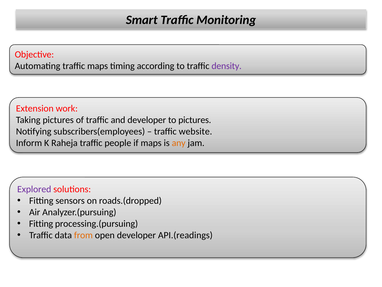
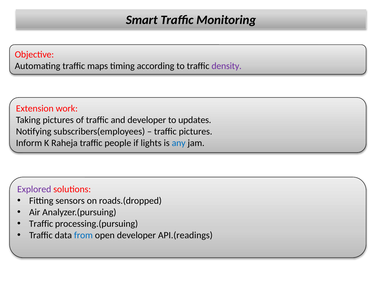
to pictures: pictures -> updates
traffic website: website -> pictures
if maps: maps -> lights
any colour: orange -> blue
Fitting at (41, 223): Fitting -> Traffic
from colour: orange -> blue
